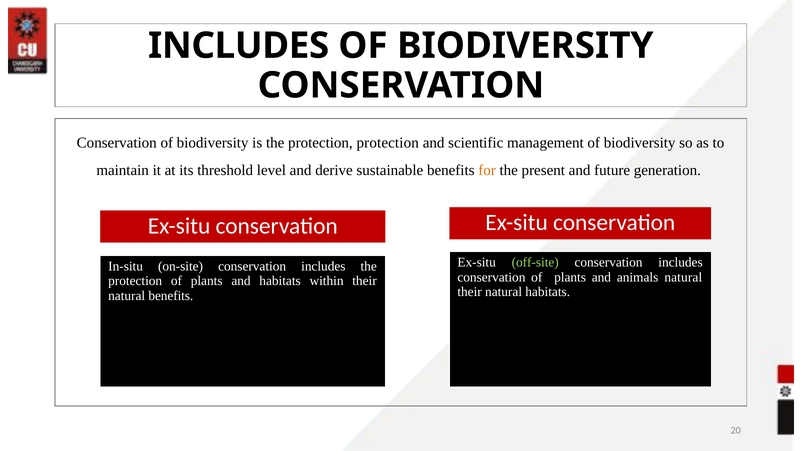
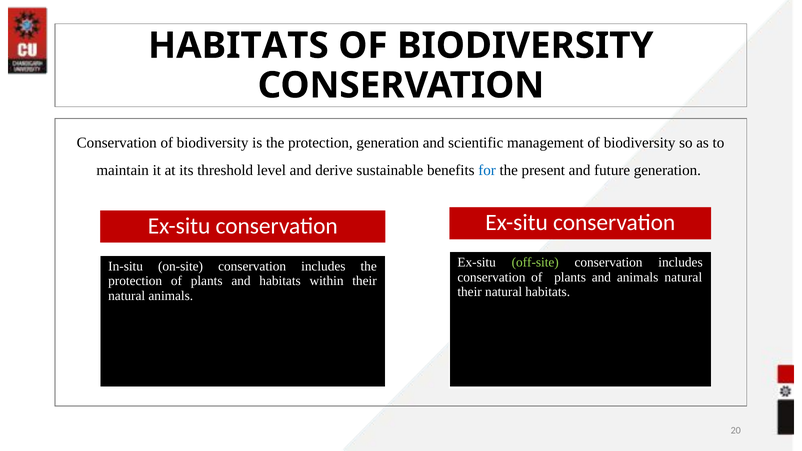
INCLUDES at (239, 46): INCLUDES -> HABITATS
protection protection: protection -> generation
for colour: orange -> blue
natural benefits: benefits -> animals
